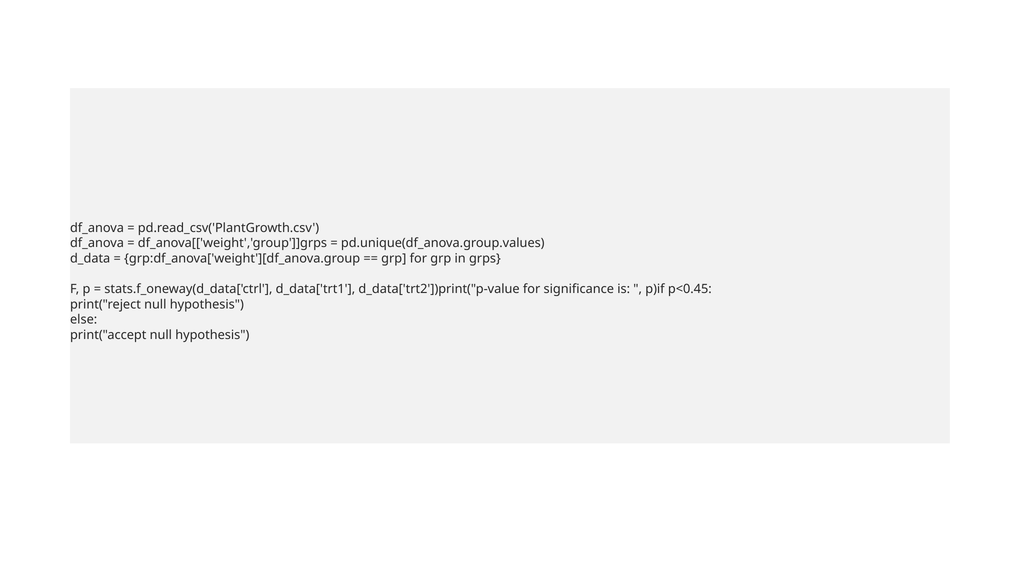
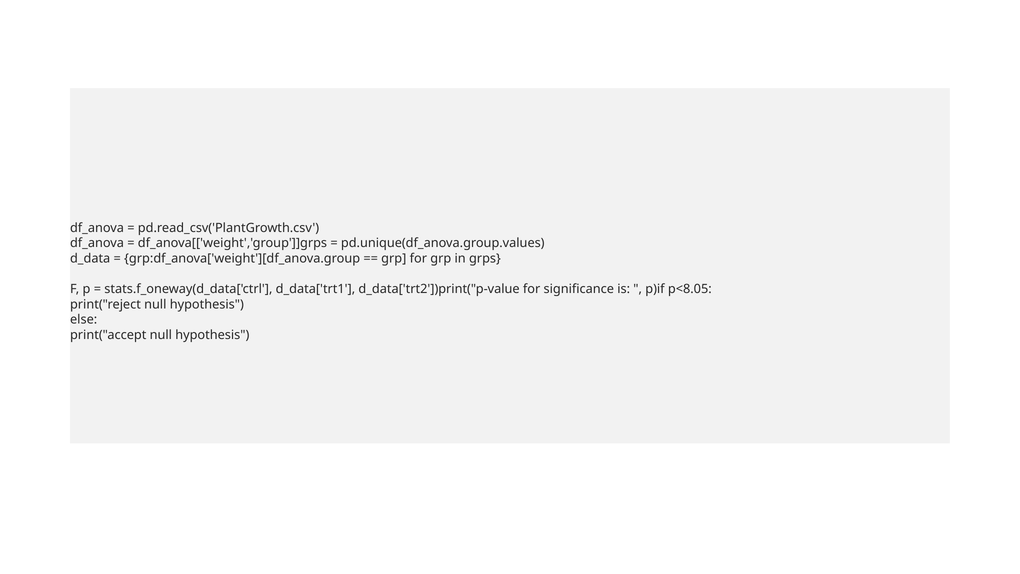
p<0.45: p<0.45 -> p<8.05
